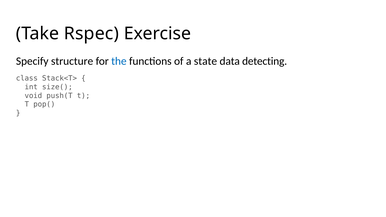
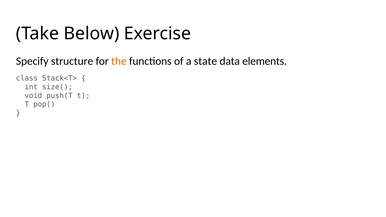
Rspec: Rspec -> Below
the colour: blue -> orange
detecting: detecting -> elements
